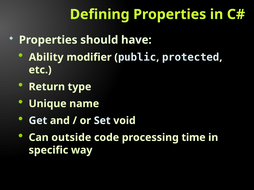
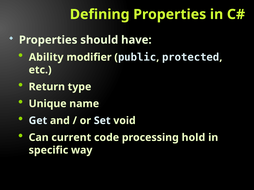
outside: outside -> current
time: time -> hold
